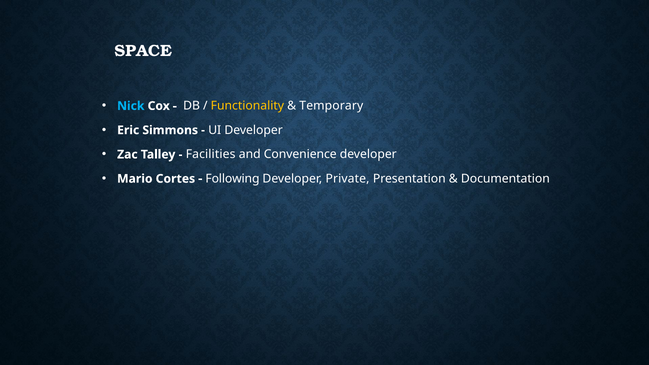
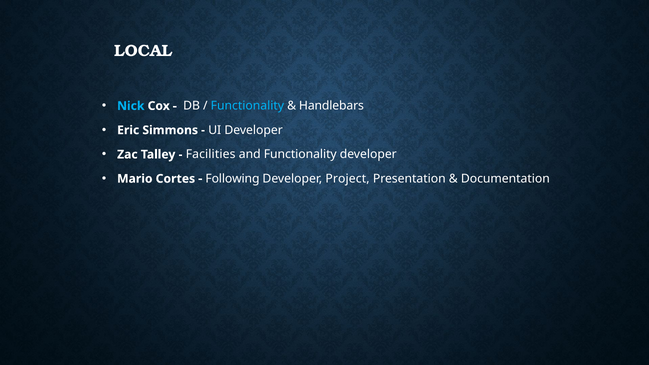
SPACE: SPACE -> LOCAL
Functionality at (247, 106) colour: yellow -> light blue
Temporary: Temporary -> Handlebars
and Convenience: Convenience -> Functionality
Private: Private -> Project
